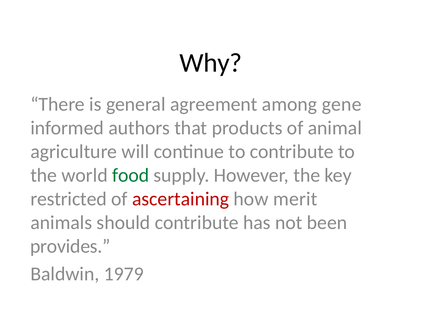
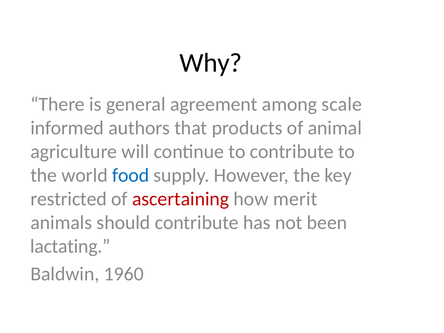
gene: gene -> scale
food colour: green -> blue
provides: provides -> lactating
1979: 1979 -> 1960
